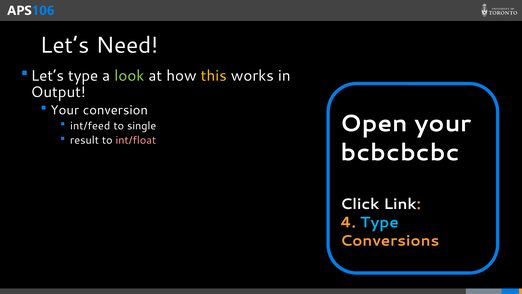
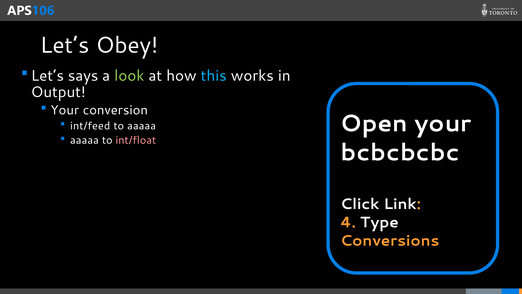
Need: Need -> Obey
Let’s type: type -> says
this colour: yellow -> light blue
to single: single -> aaaaa
result at (84, 140): result -> aaaaa
Type at (379, 222) colour: light blue -> white
